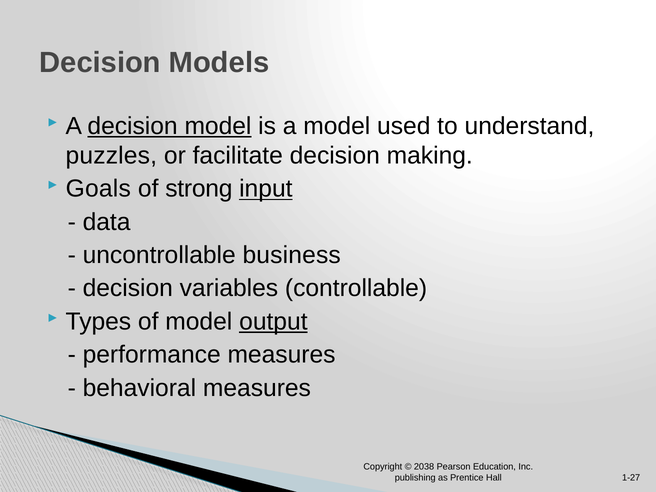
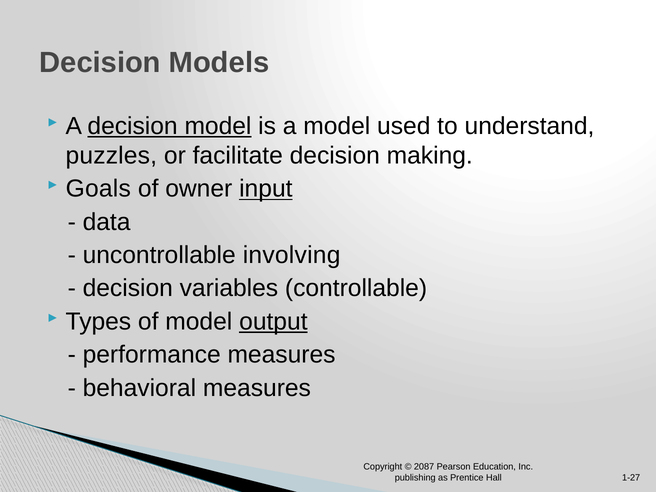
strong: strong -> owner
business: business -> involving
2038: 2038 -> 2087
